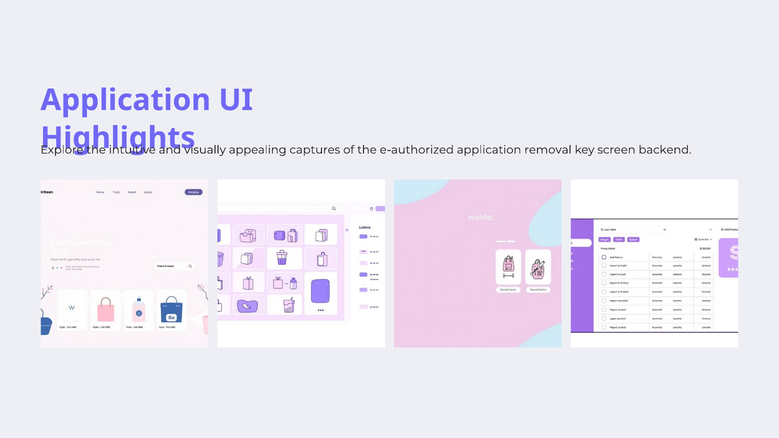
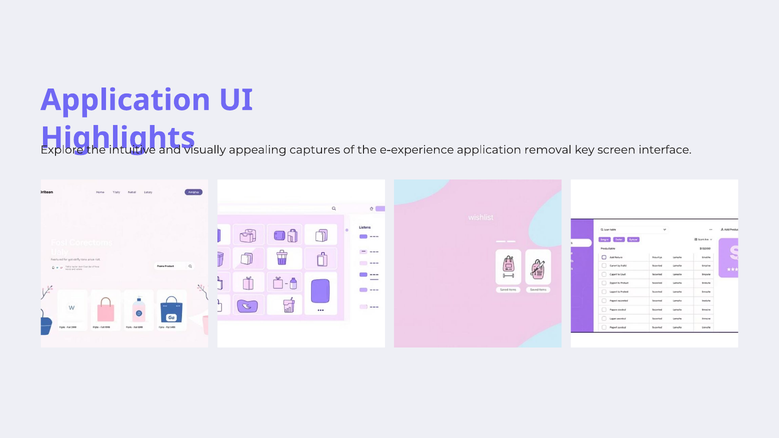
e-authorized: e-authorized -> e-experience
backend: backend -> interface
